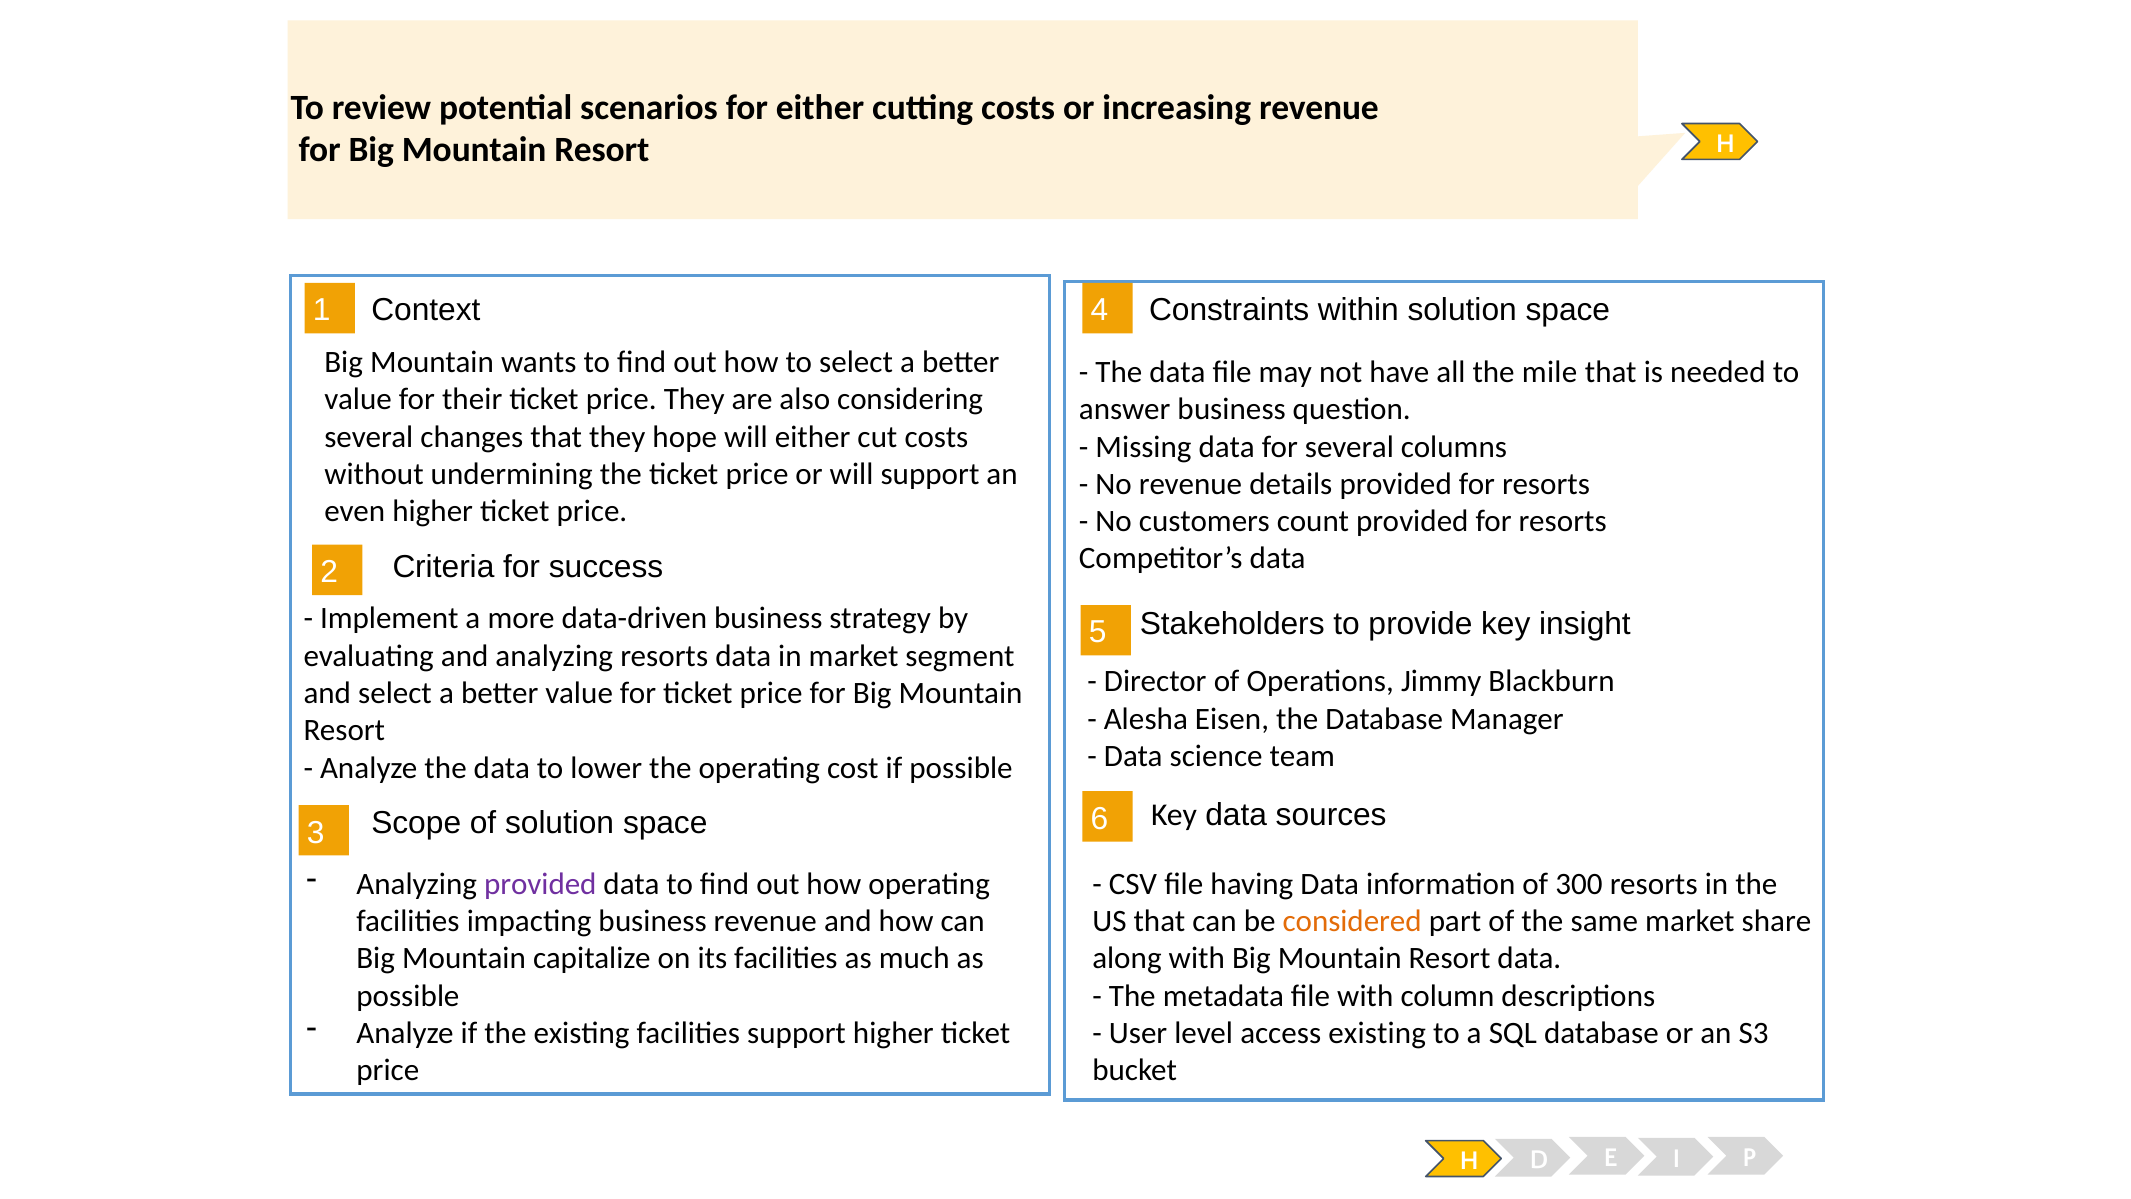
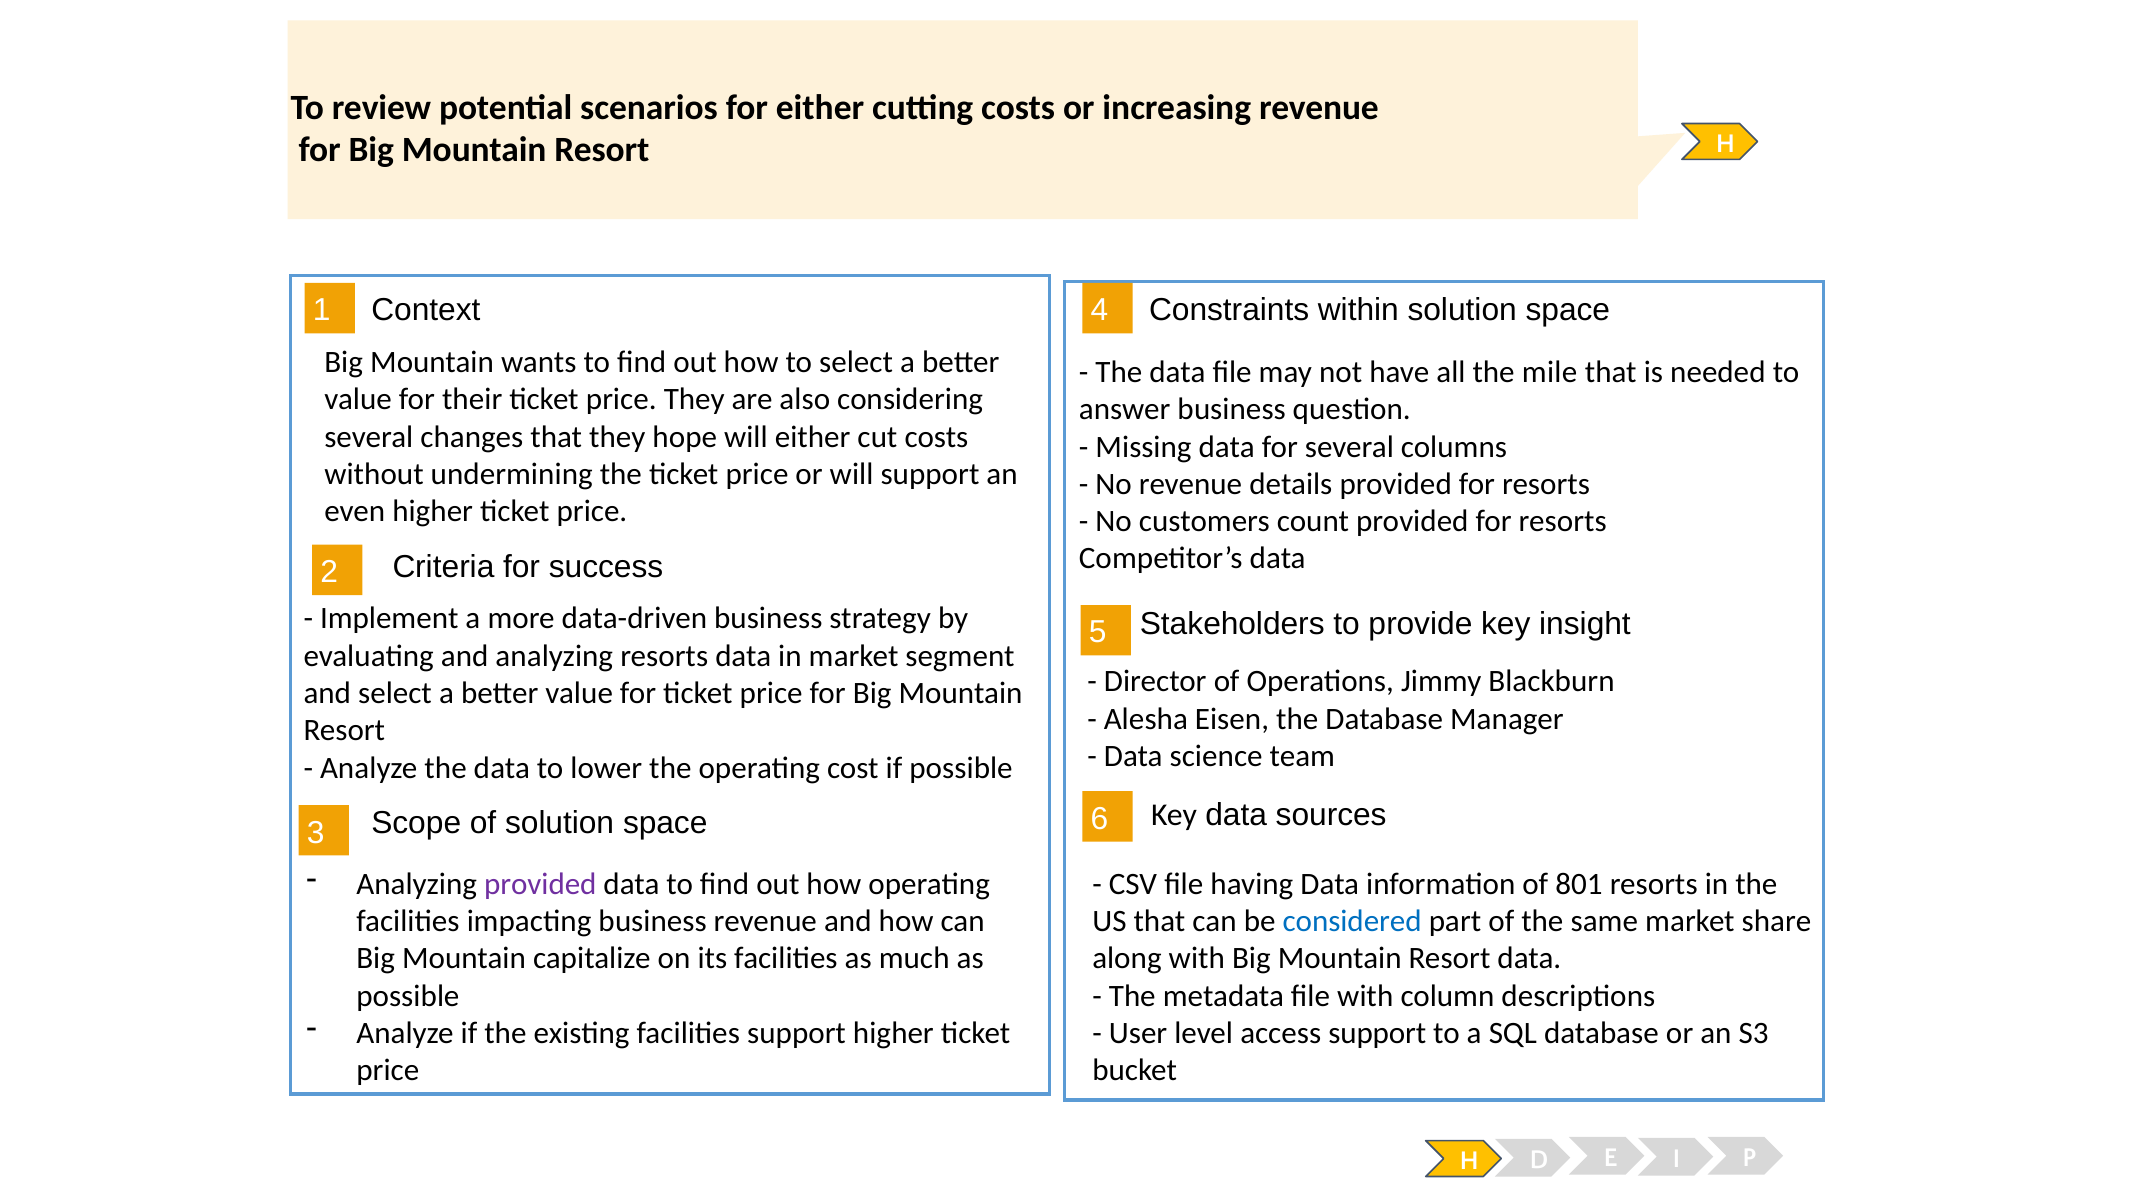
300: 300 -> 801
considered colour: orange -> blue
access existing: existing -> support
